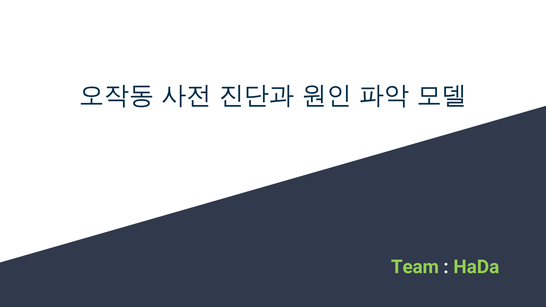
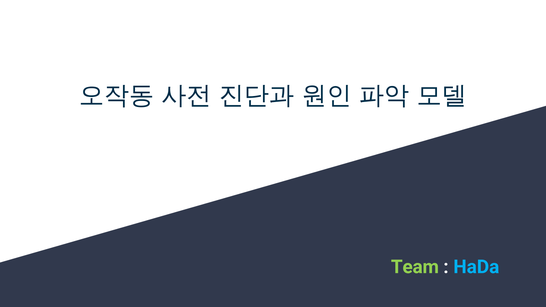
HaDa colour: light green -> light blue
